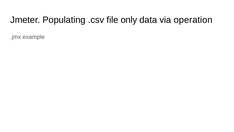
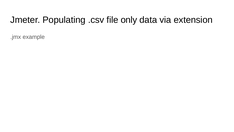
operation: operation -> extension
